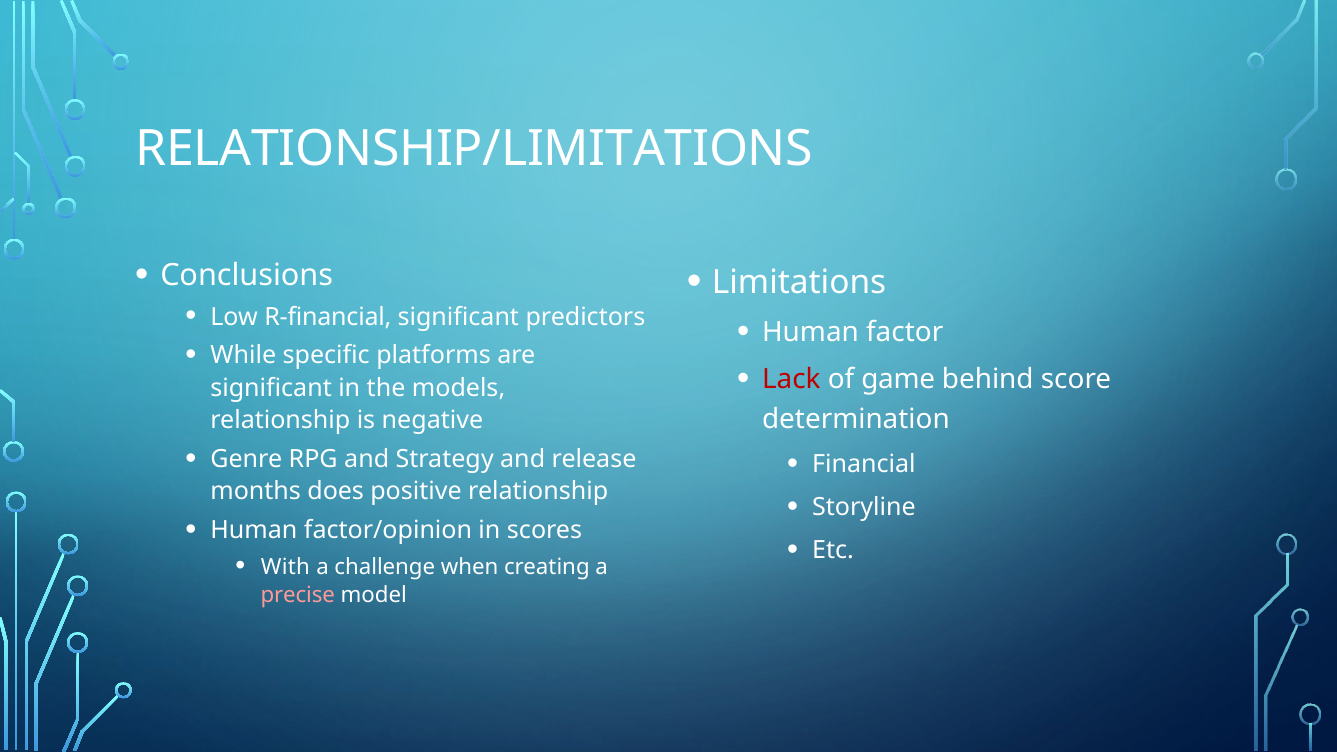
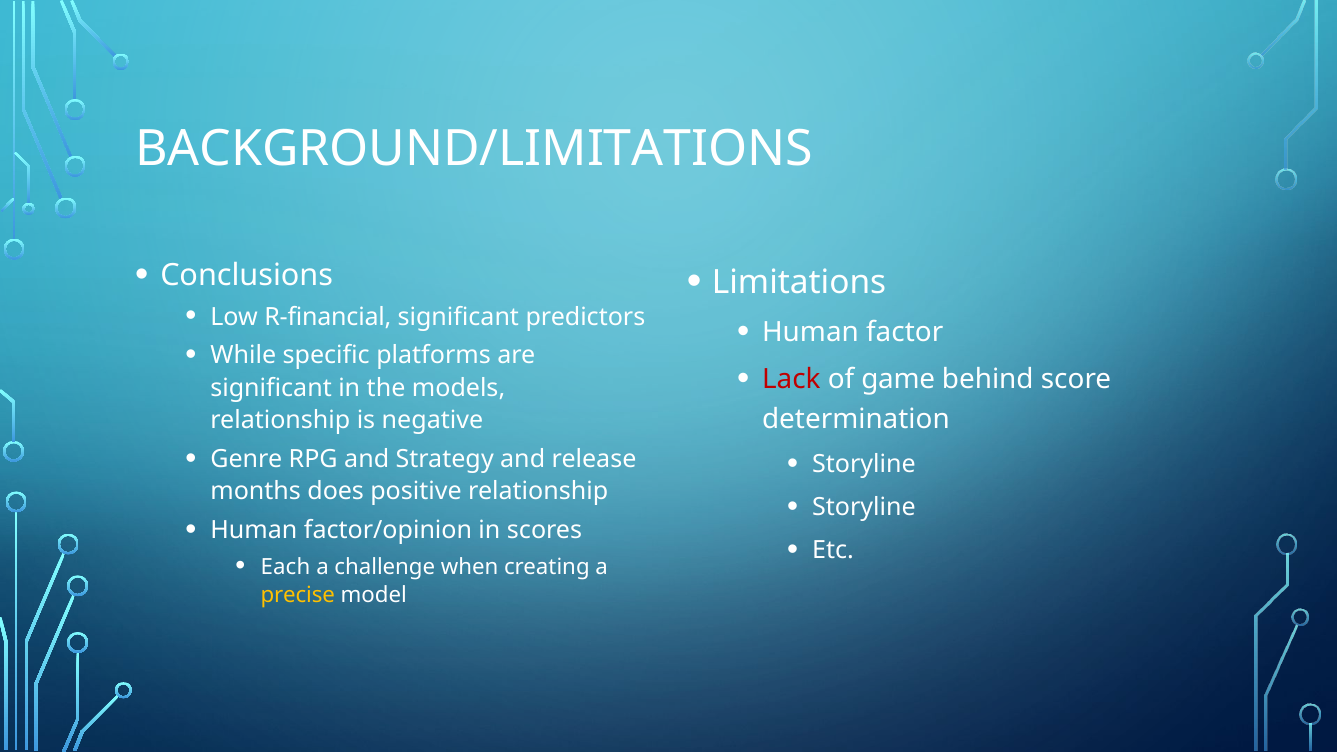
RELATIONSHIP/LIMITATIONS: RELATIONSHIP/LIMITATIONS -> BACKGROUND/LIMITATIONS
Financial at (864, 464): Financial -> Storyline
With: With -> Each
precise colour: pink -> yellow
